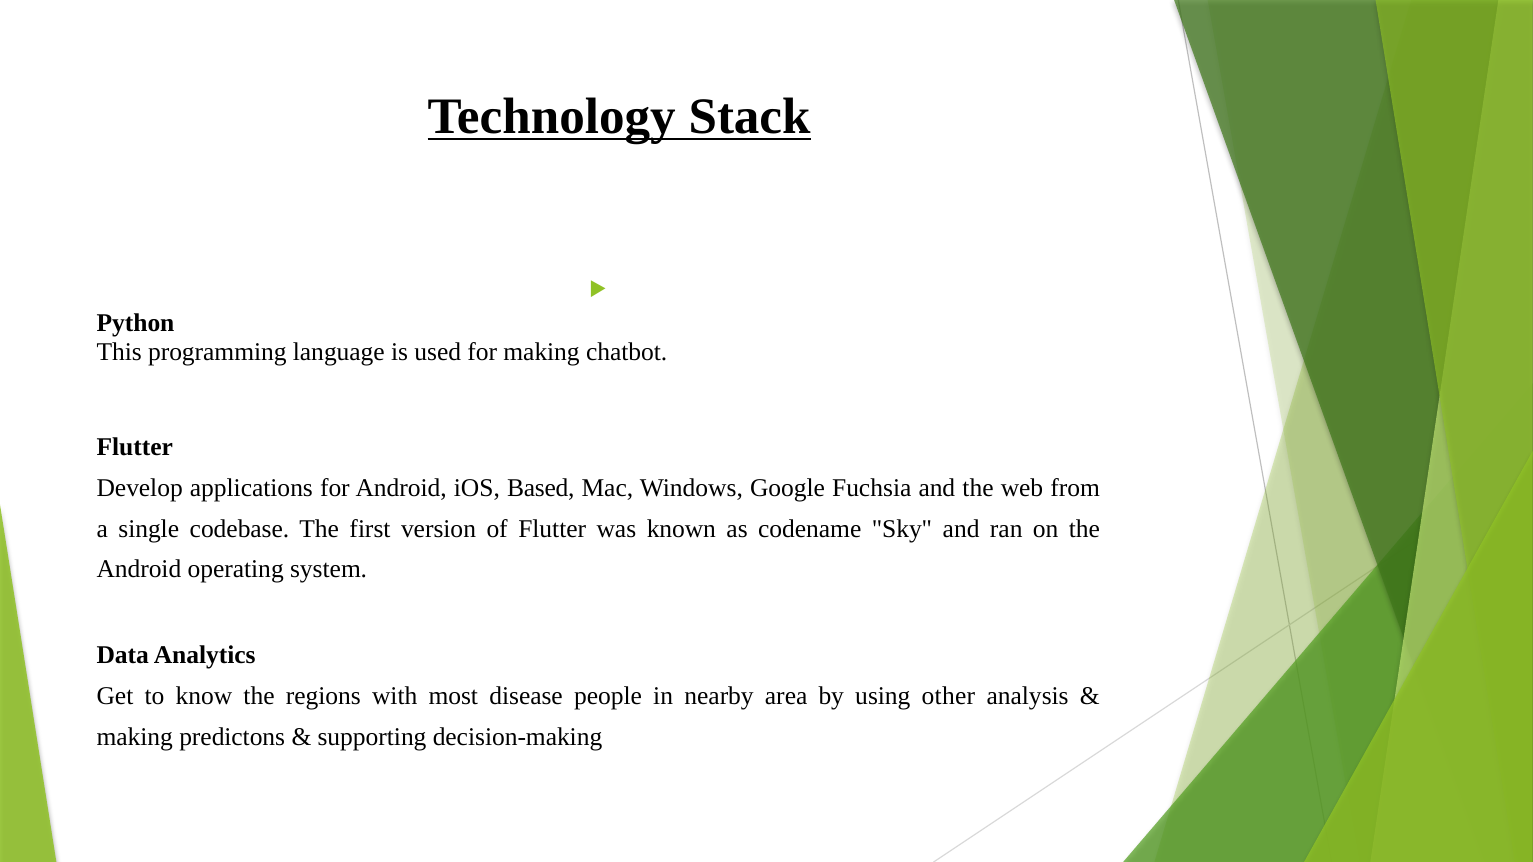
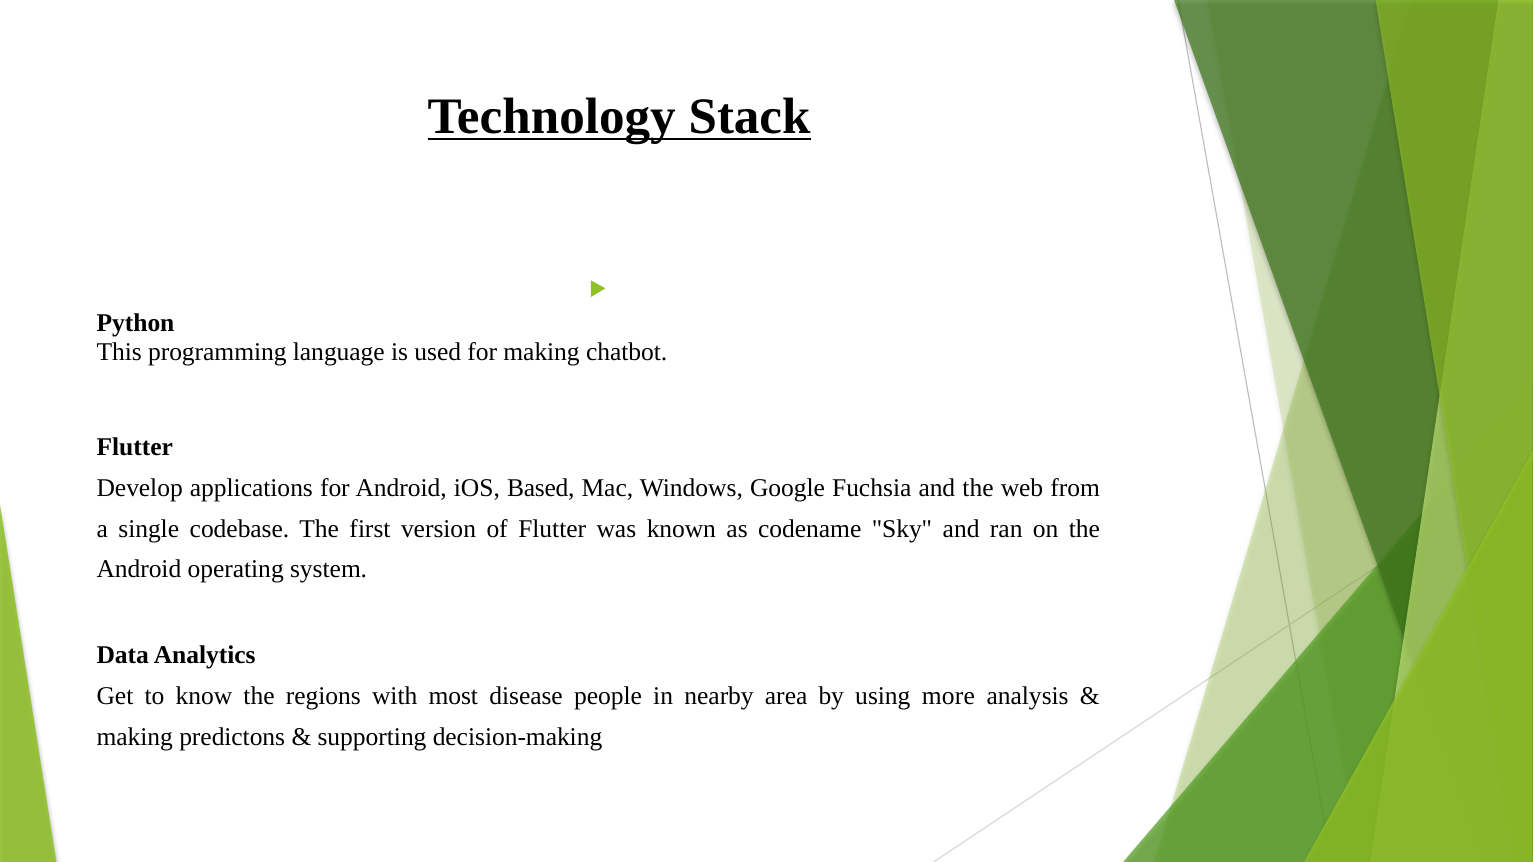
other: other -> more
